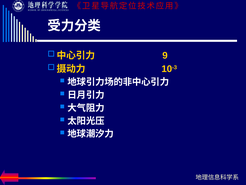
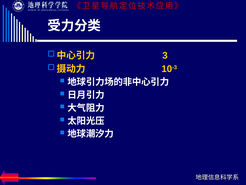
9: 9 -> 3
